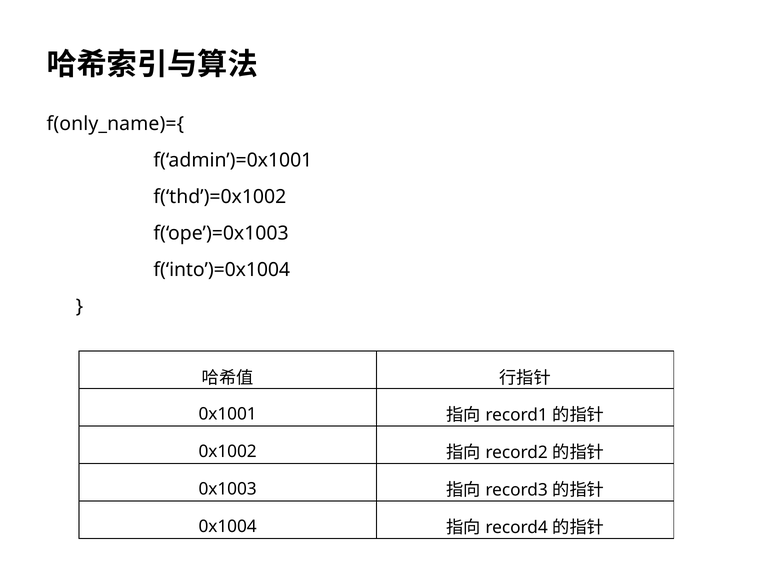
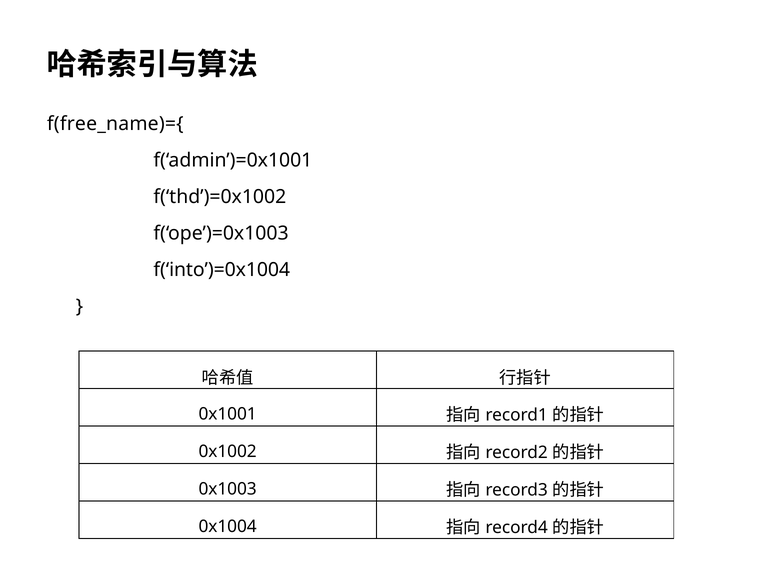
f(only_name)={: f(only_name)={ -> f(free_name)={
